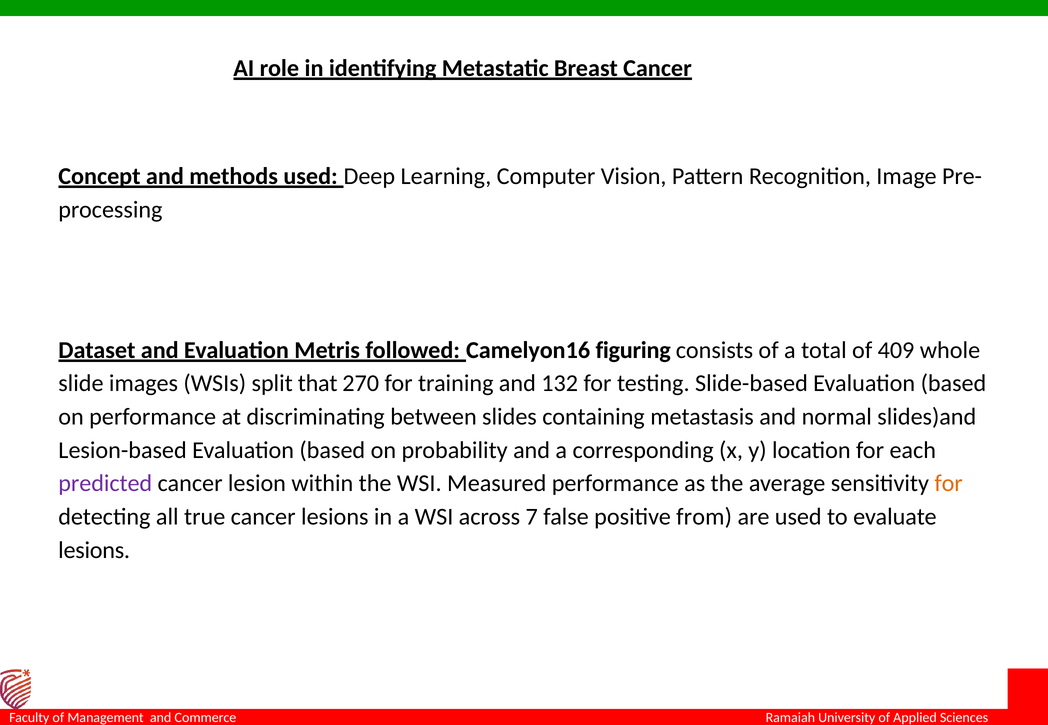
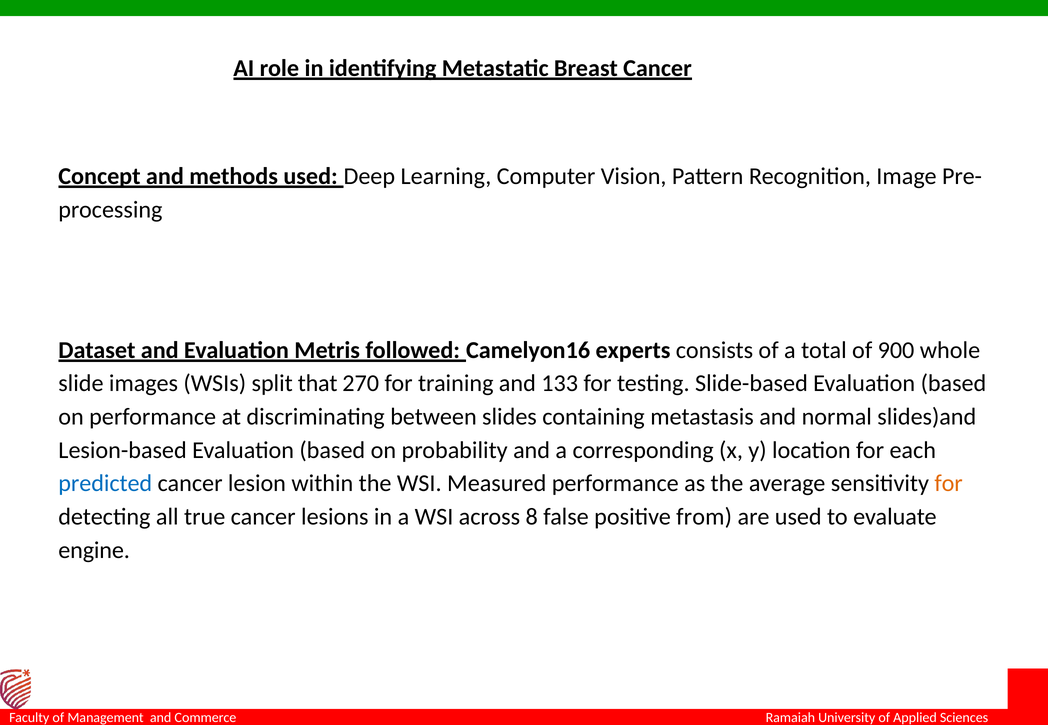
figuring: figuring -> experts
409: 409 -> 900
132: 132 -> 133
predicted colour: purple -> blue
7: 7 -> 8
lesions at (94, 550): lesions -> engine
